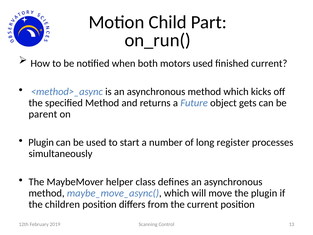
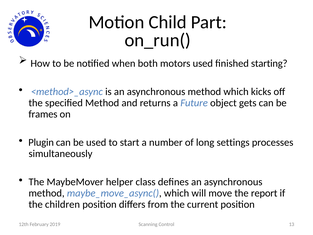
finished current: current -> starting
parent: parent -> frames
register: register -> settings
the plugin: plugin -> report
